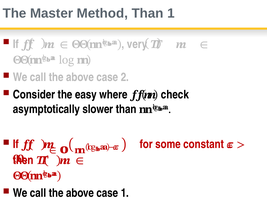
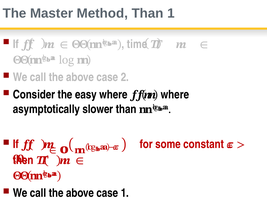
very: very -> time
check at (175, 95): check -> where
